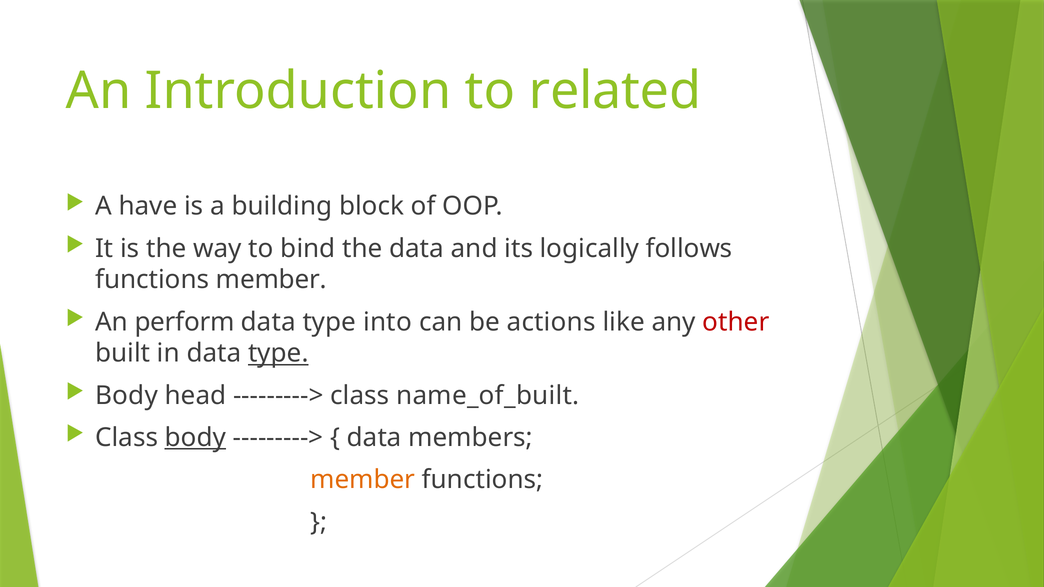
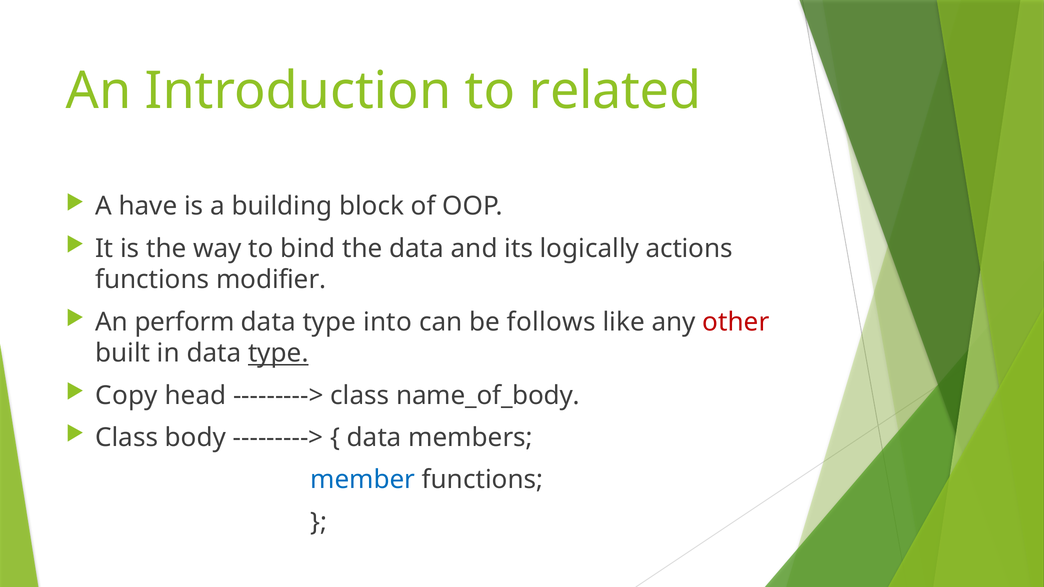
follows: follows -> actions
functions member: member -> modifier
actions: actions -> follows
Body at (127, 396): Body -> Copy
name_of_built: name_of_built -> name_of_body
body at (195, 438) underline: present -> none
member at (363, 480) colour: orange -> blue
